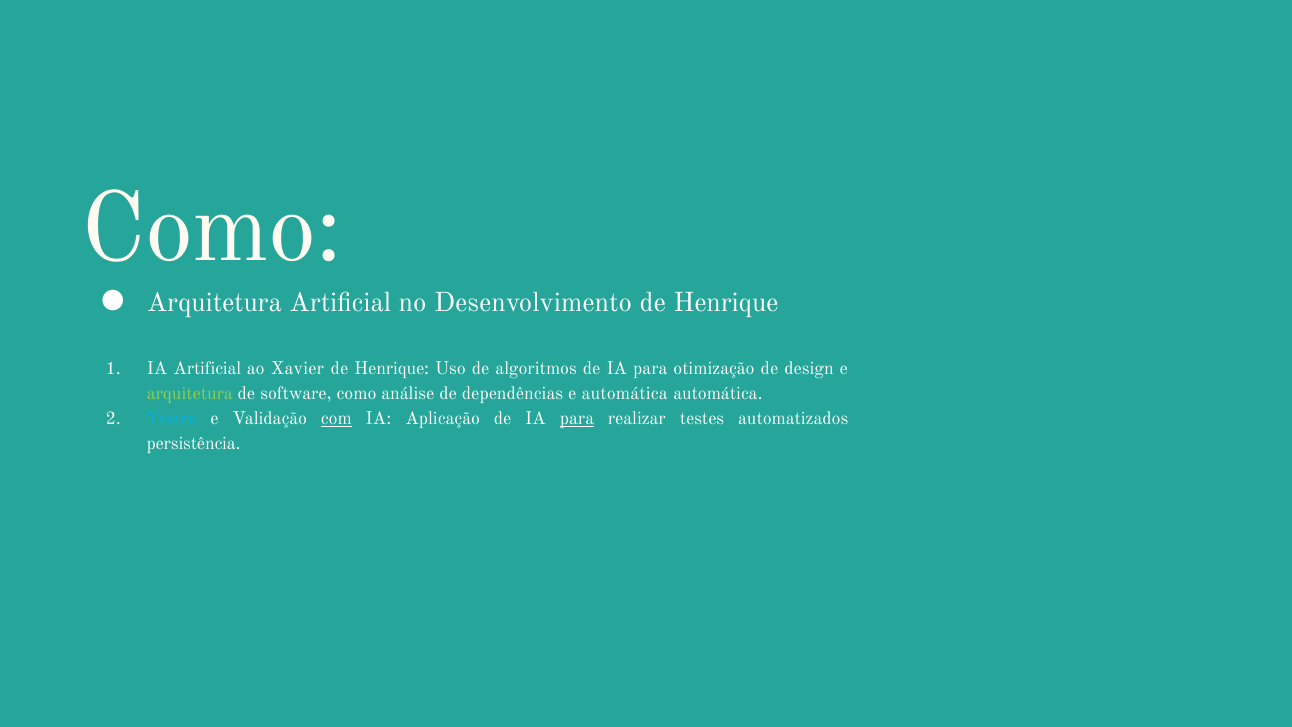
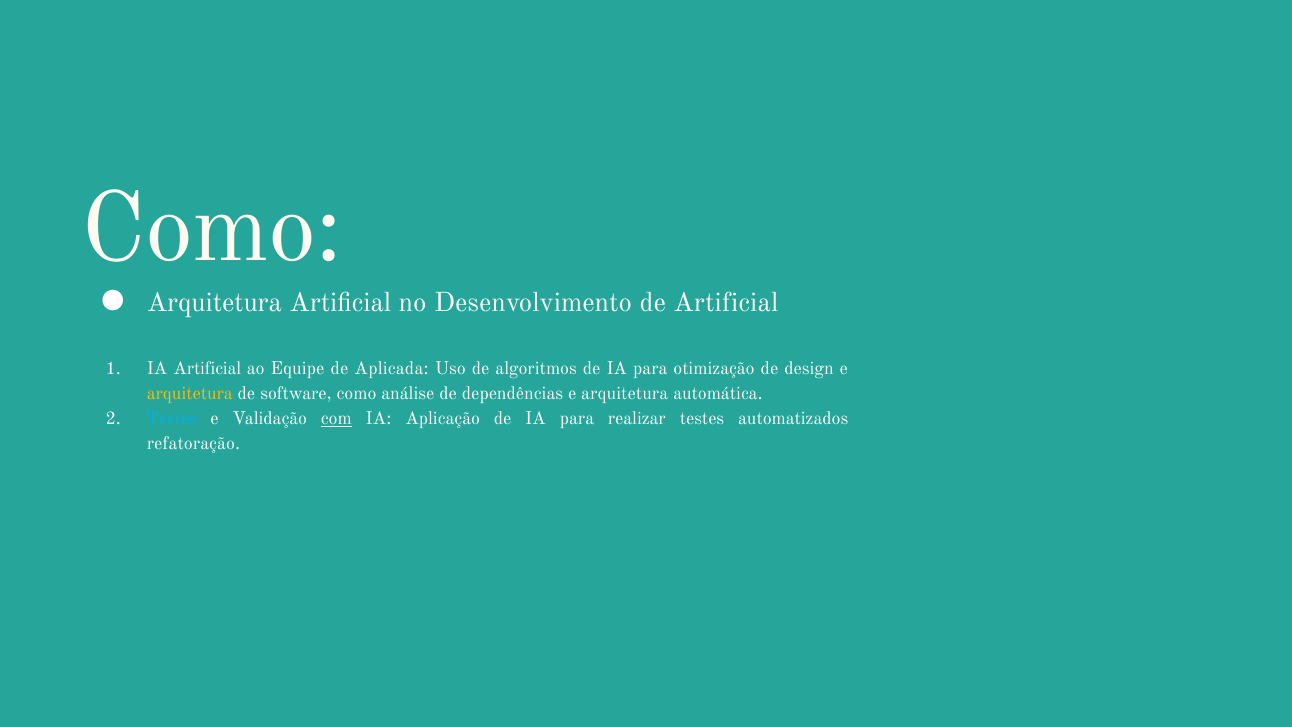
Desenvolvimento de Henrique: Henrique -> Artificial
Xavier: Xavier -> Equipe
Henrique at (392, 369): Henrique -> Aplicada
arquitetura at (190, 394) colour: light green -> yellow
dependências e automática: automática -> arquitetura
para at (577, 418) underline: present -> none
persistência: persistência -> refatoração
